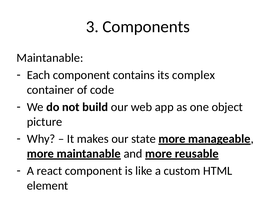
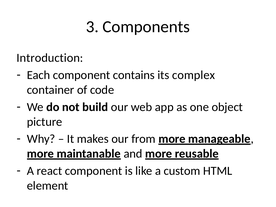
Maintanable at (50, 58): Maintanable -> Introduction
state: state -> from
